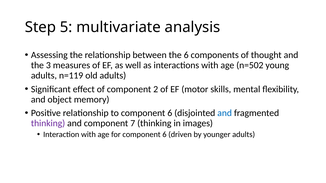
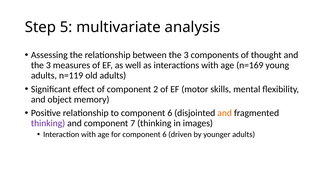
between the 6: 6 -> 3
n=502: n=502 -> n=169
and at (225, 113) colour: blue -> orange
